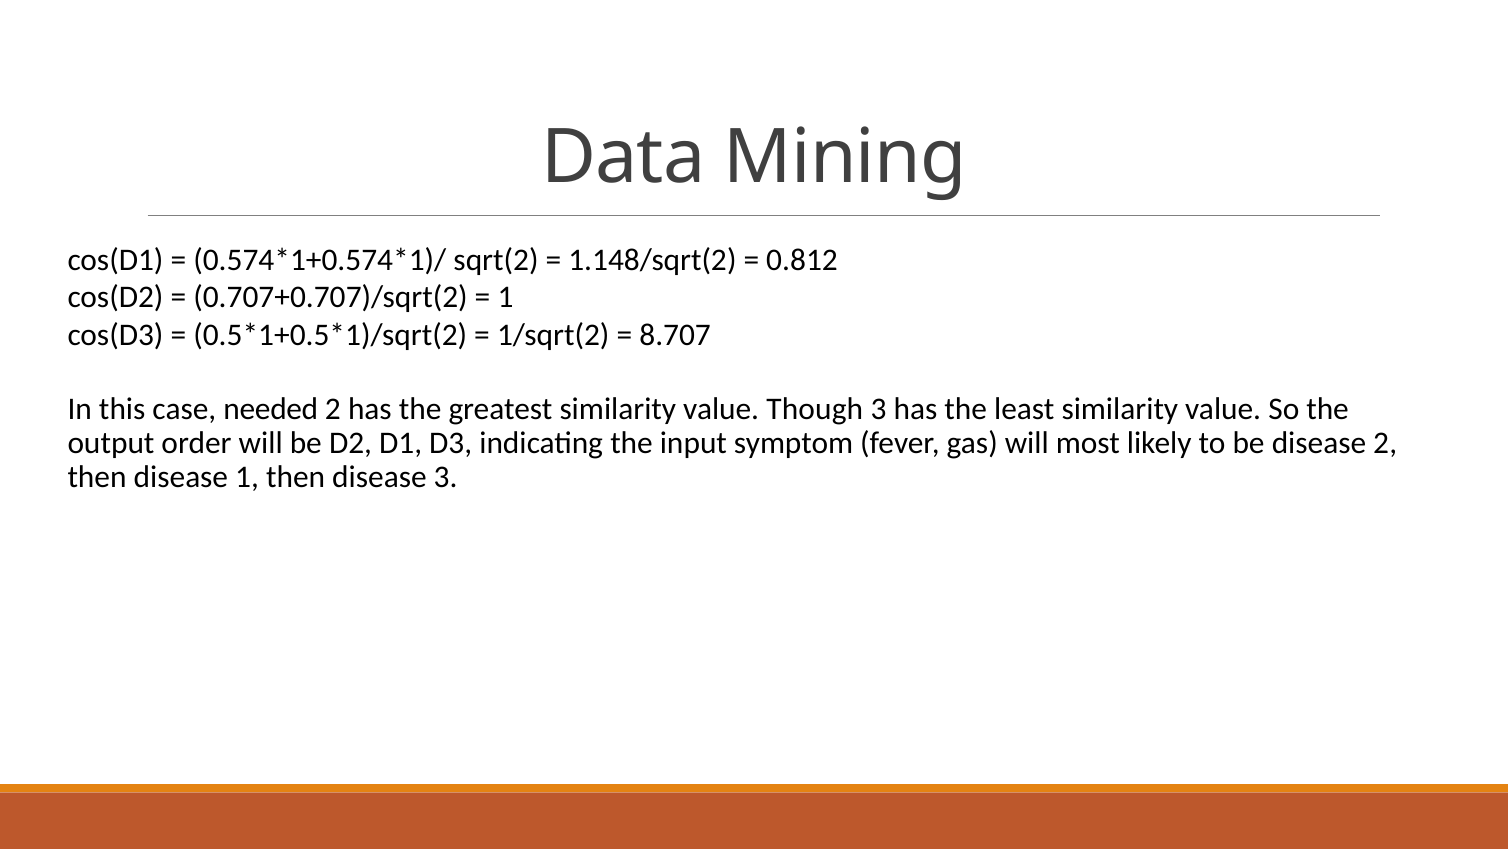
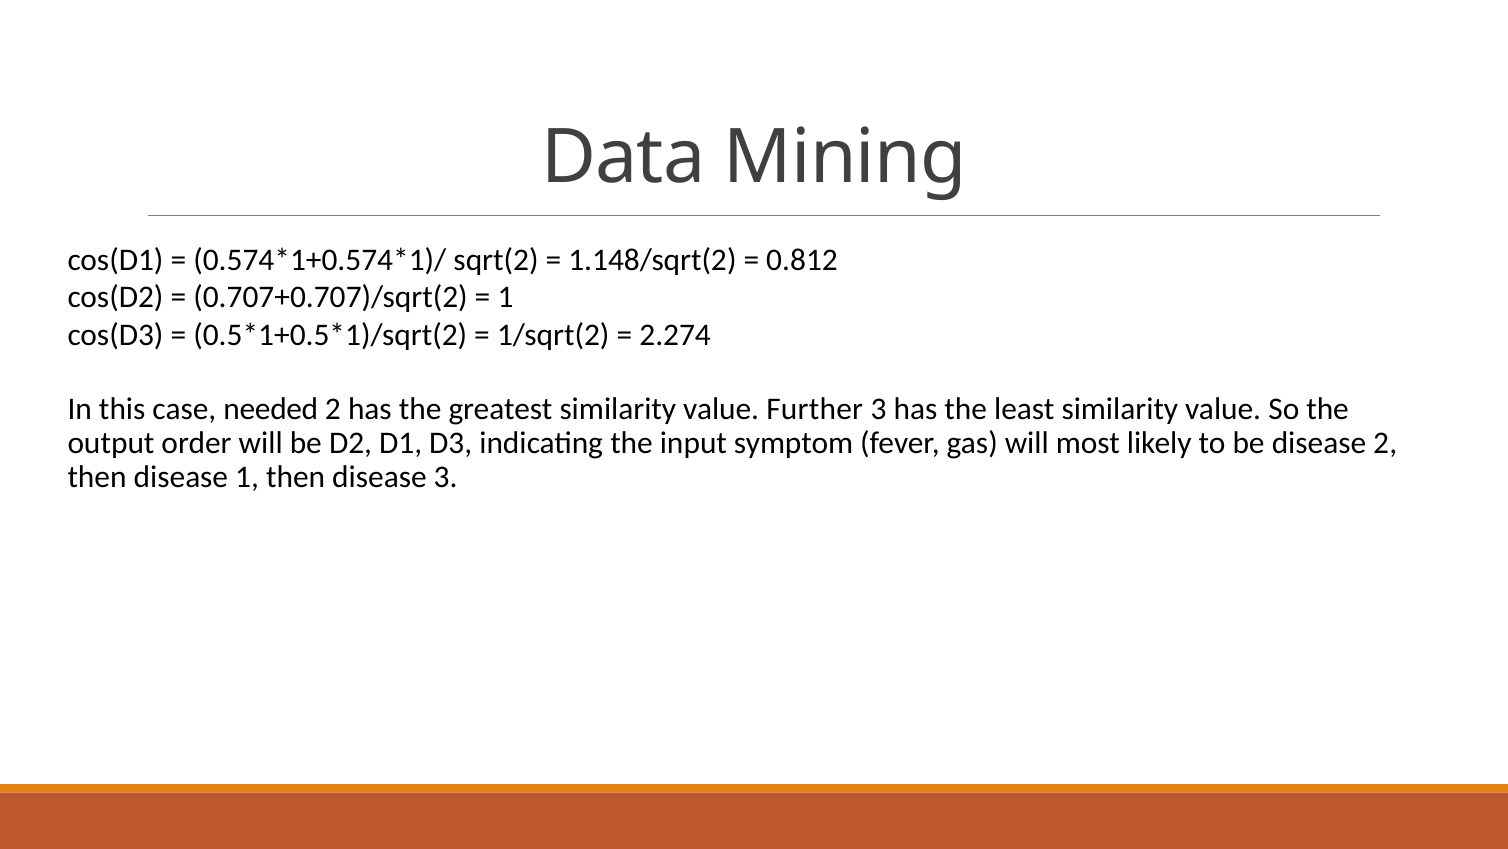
8.707: 8.707 -> 2.274
Though: Though -> Further
